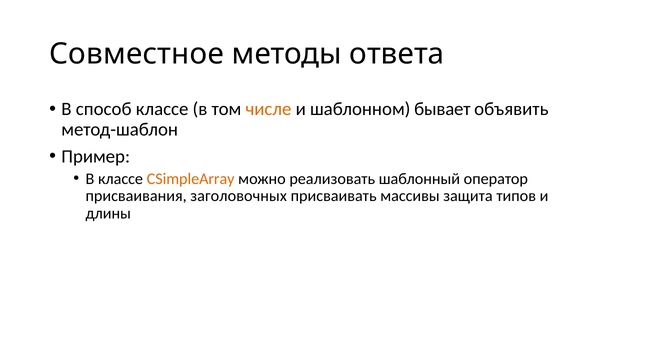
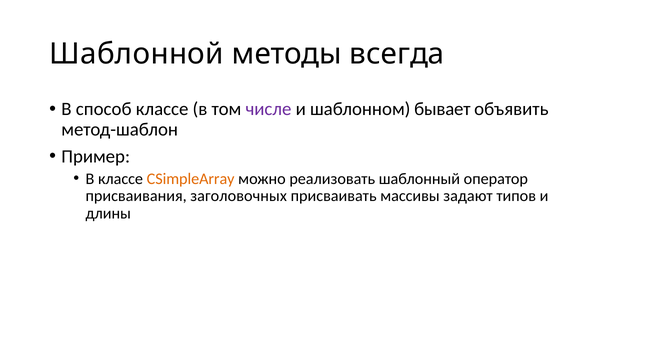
Совместное: Совместное -> Шаблонной
ответа: ответа -> всегда
числе colour: orange -> purple
защита: защита -> задают
